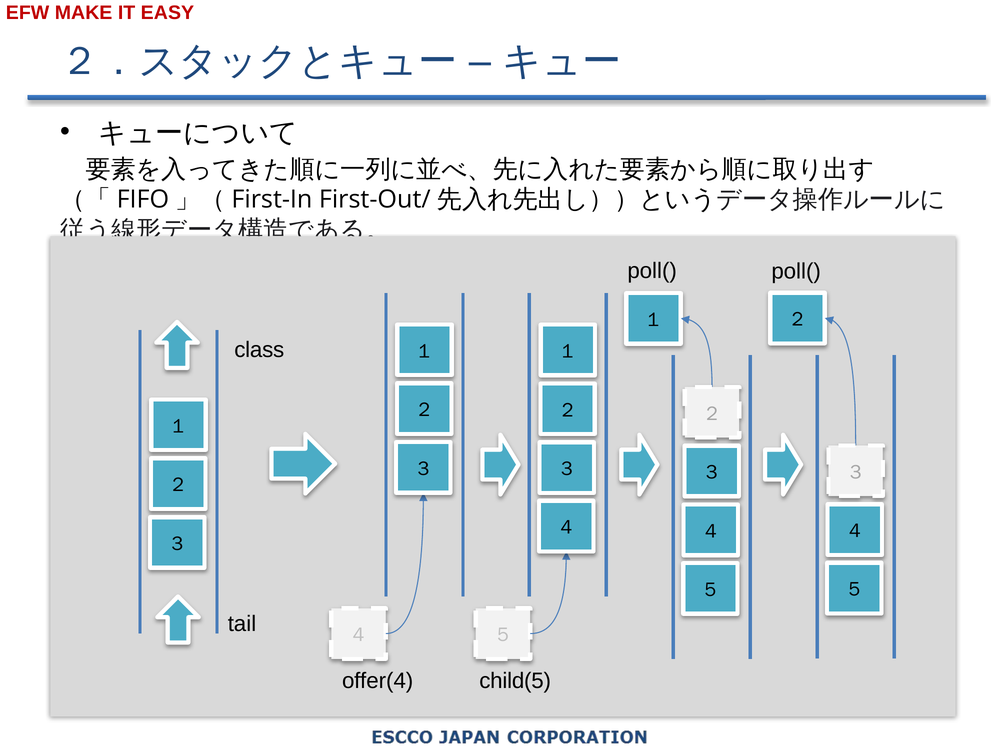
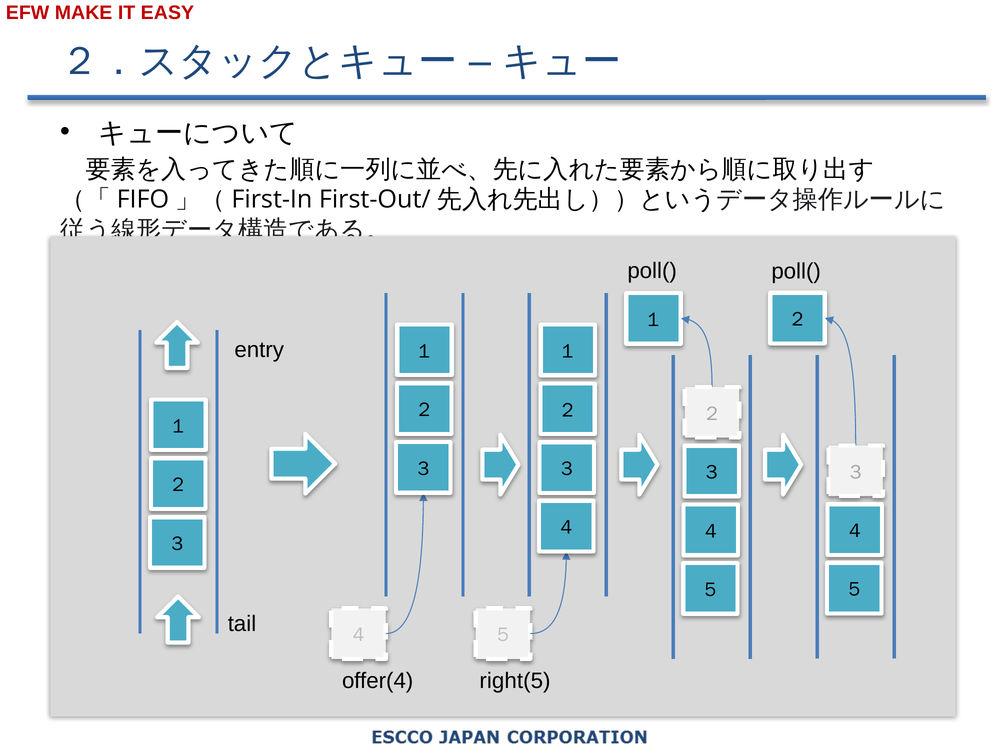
class: class -> entry
child(5: child(5 -> right(5
